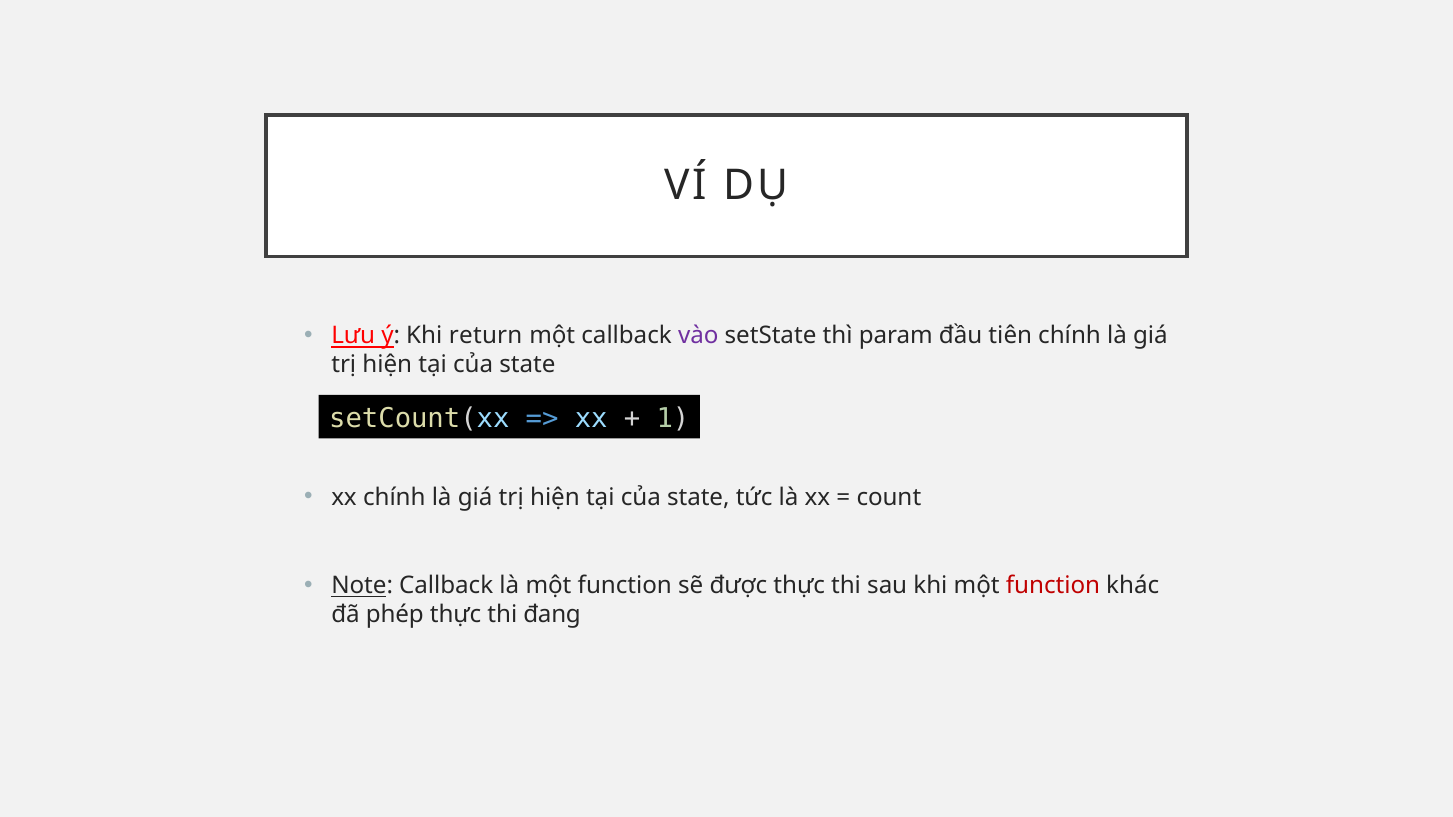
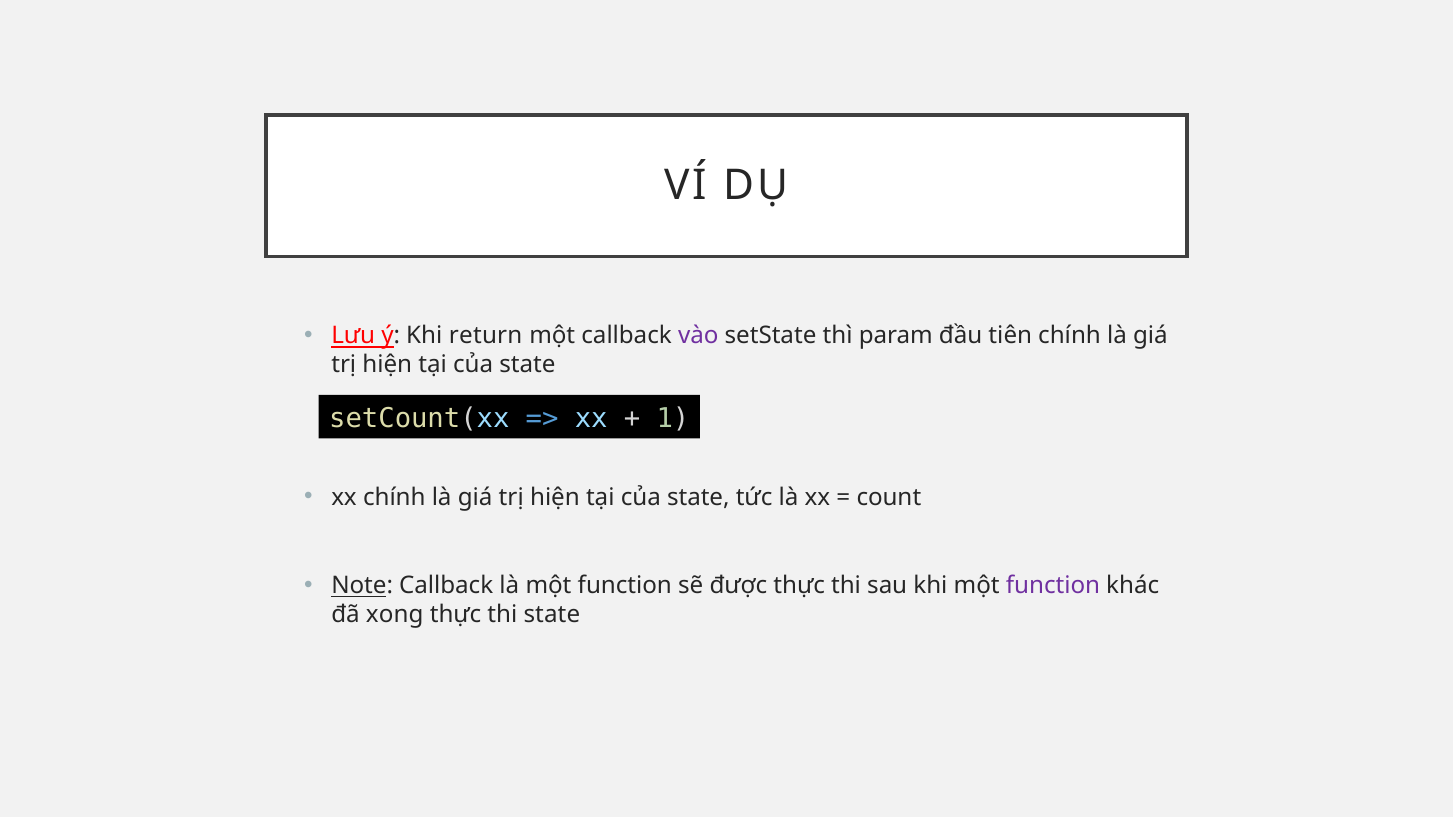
function at (1053, 586) colour: red -> purple
phép: phép -> xong
thi đang: đang -> state
